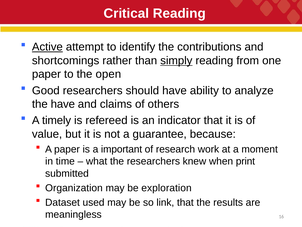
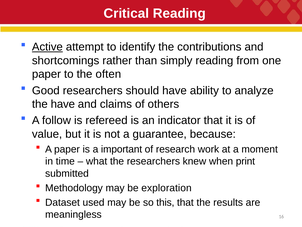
simply underline: present -> none
open: open -> often
timely: timely -> follow
Organization: Organization -> Methodology
link: link -> this
